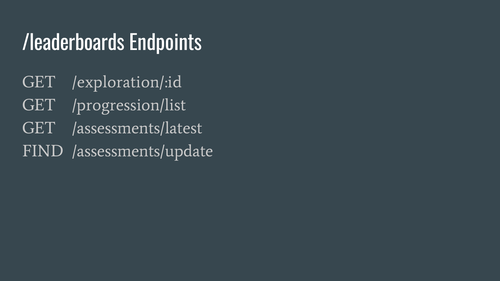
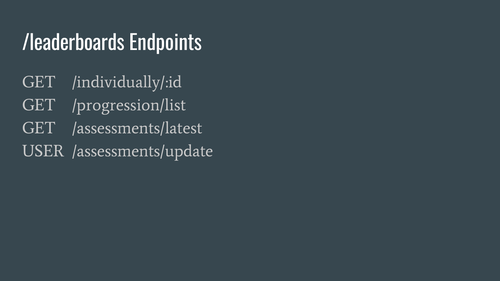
/exploration/:id: /exploration/:id -> /individually/:id
FIND: FIND -> USER
